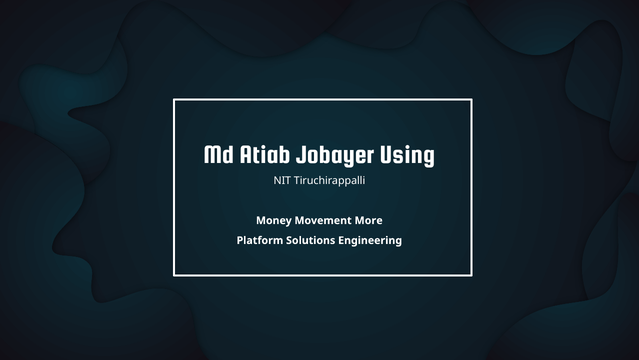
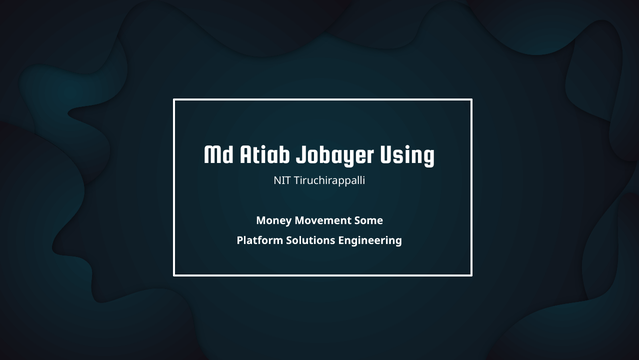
More: More -> Some
